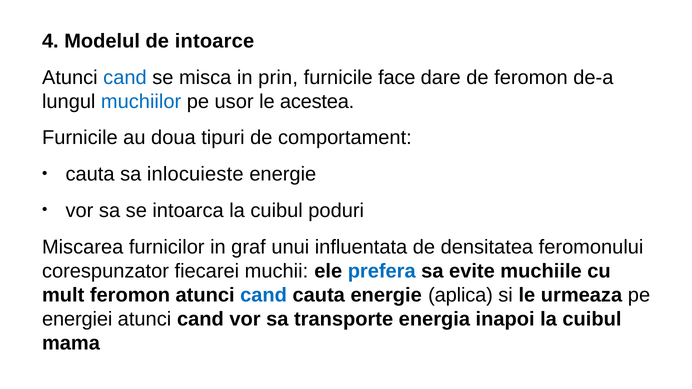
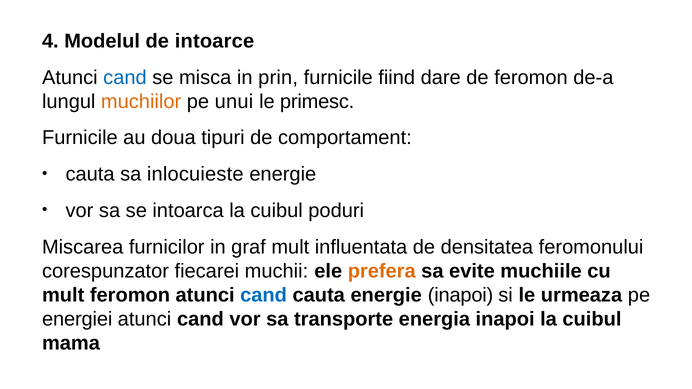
face: face -> fiind
muchiilor colour: blue -> orange
usor: usor -> unui
acestea: acestea -> primesc
graf unui: unui -> mult
prefera colour: blue -> orange
energie aplica: aplica -> inapoi
